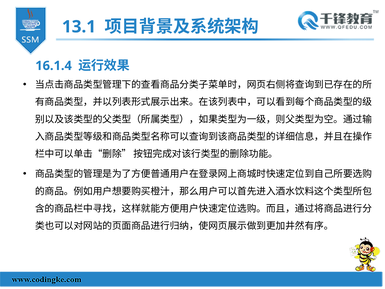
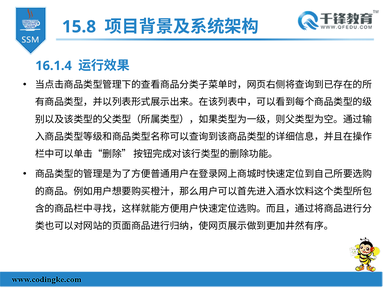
13.1: 13.1 -> 15.8
